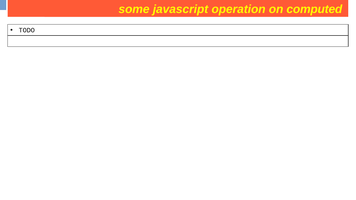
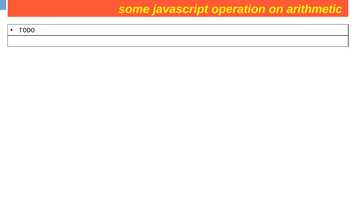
computed: computed -> arithmetic
